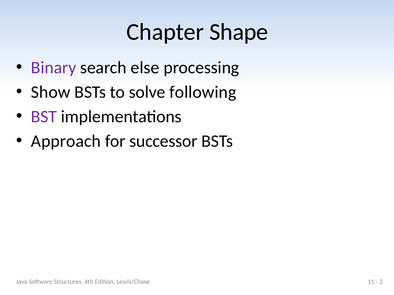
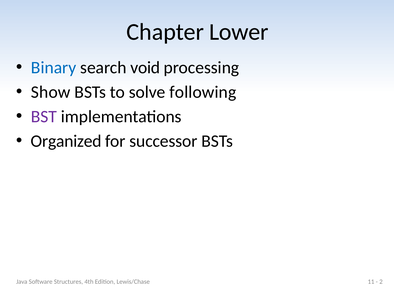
Shape: Shape -> Lower
Binary colour: purple -> blue
else: else -> void
Approach: Approach -> Organized
